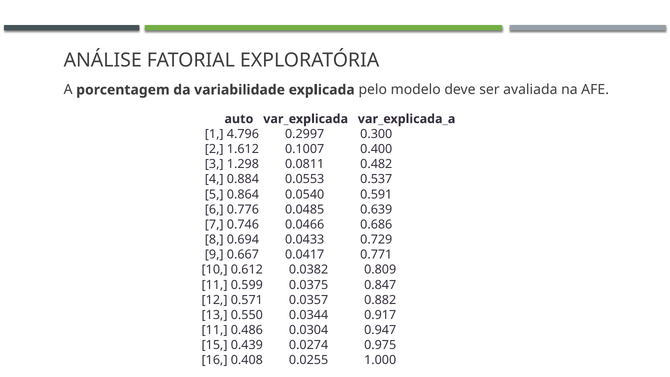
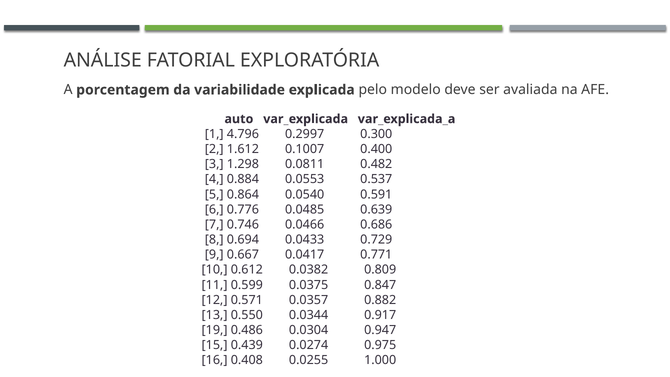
11 at (215, 330): 11 -> 19
